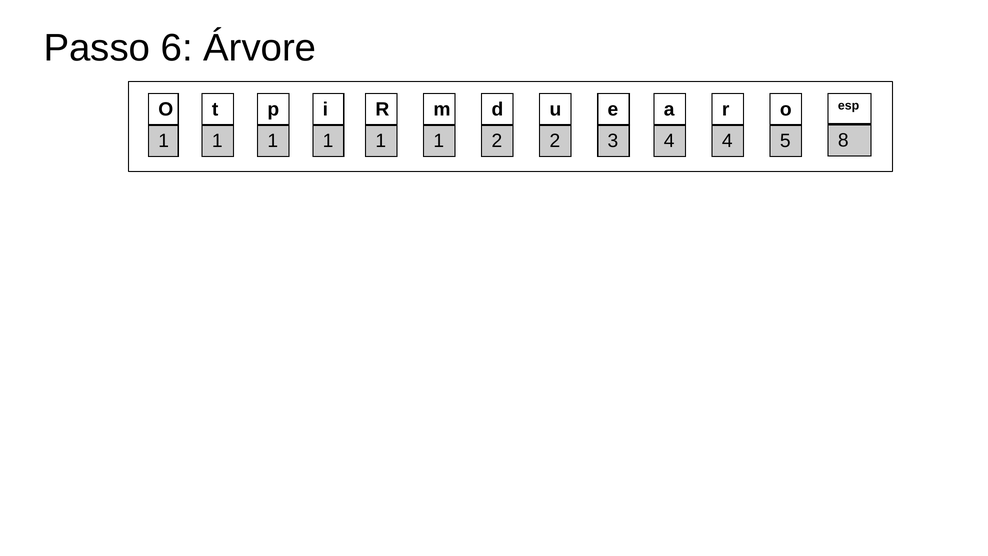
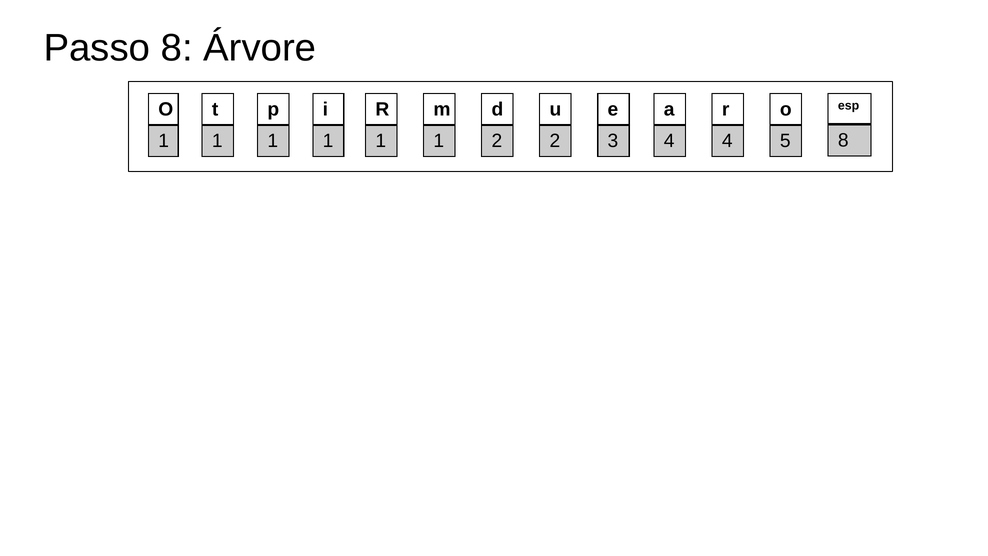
Passo 6: 6 -> 8
